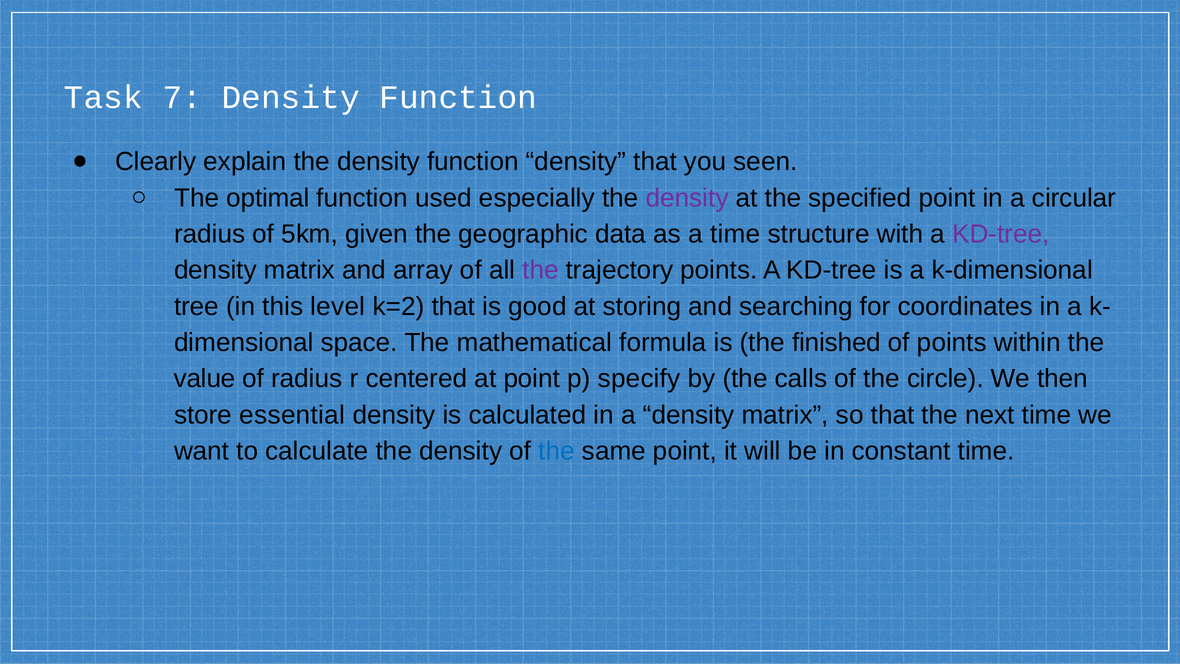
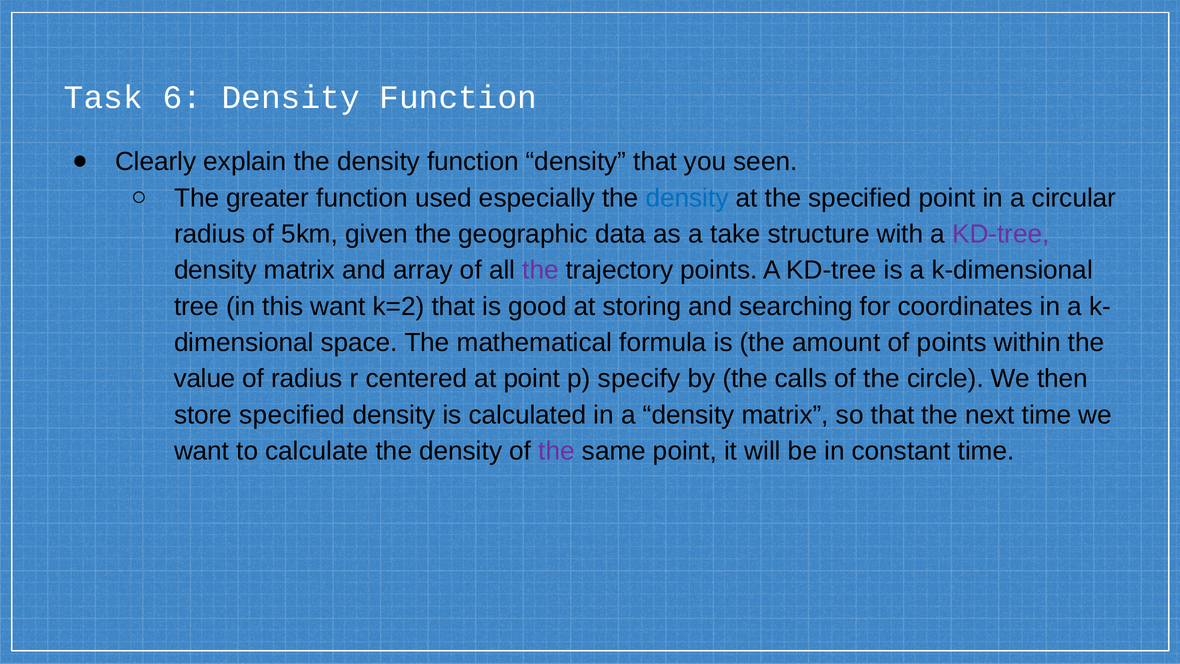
7: 7 -> 6
optimal: optimal -> greater
density at (687, 198) colour: purple -> blue
a time: time -> take
this level: level -> want
finished: finished -> amount
store essential: essential -> specified
the at (557, 451) colour: blue -> purple
